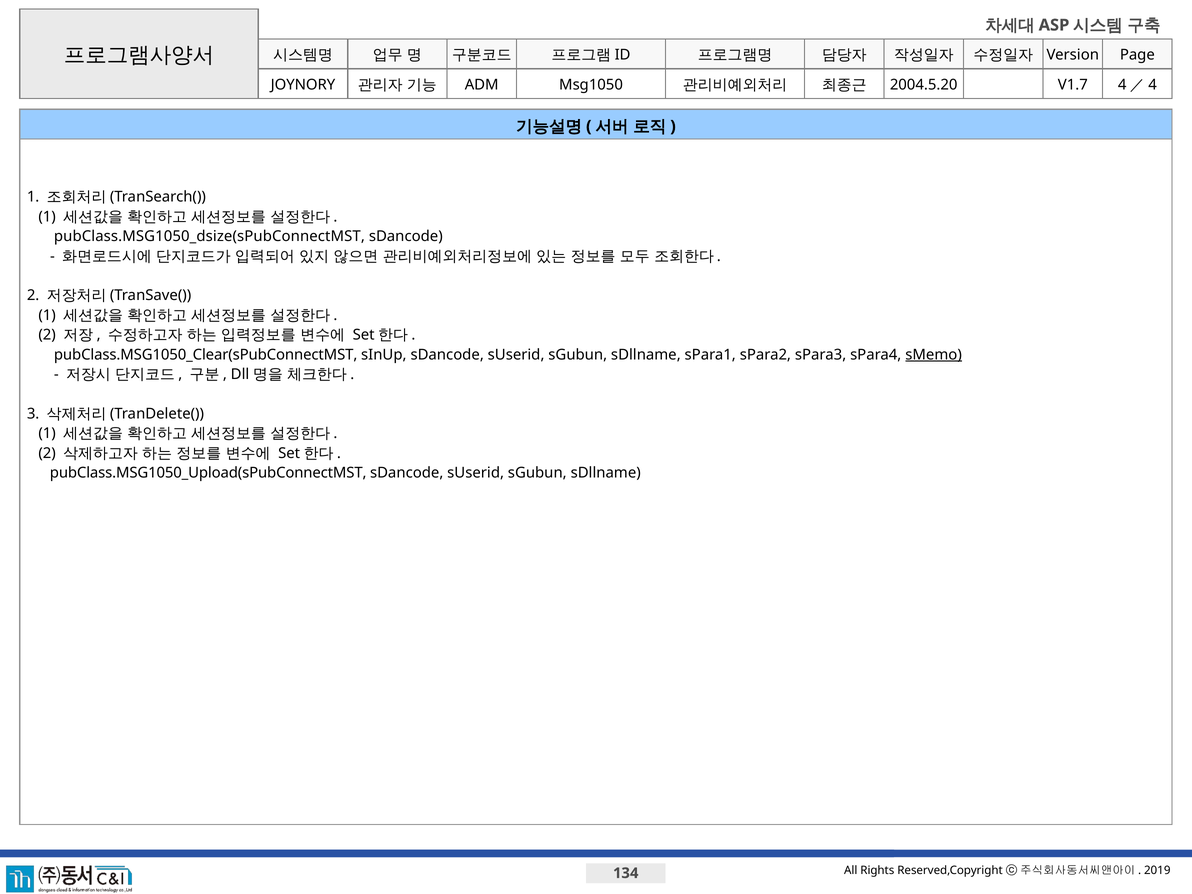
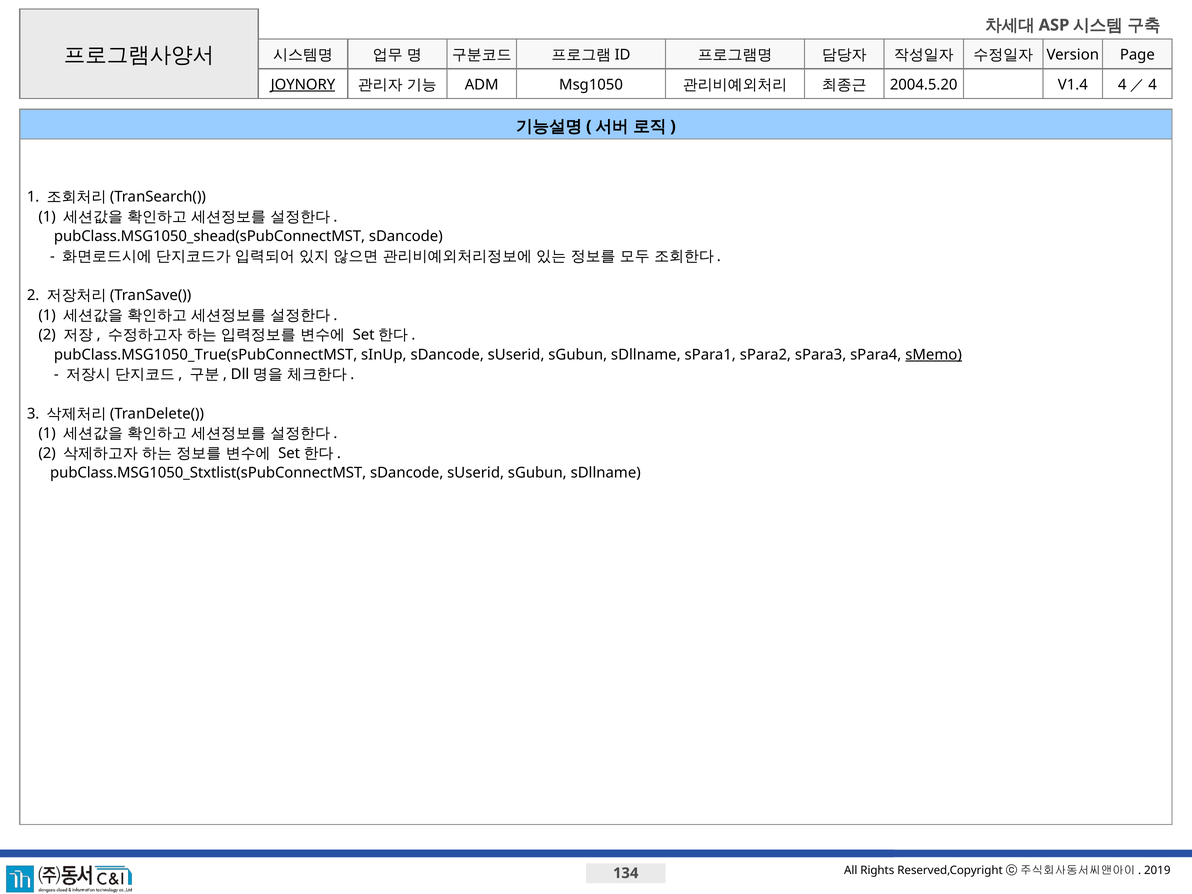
V1.7: V1.7 -> V1.4
JOYNORY underline: none -> present
pubClass.MSG1050_dsize(sPubConnectMST: pubClass.MSG1050_dsize(sPubConnectMST -> pubClass.MSG1050_shead(sPubConnectMST
pubClass.MSG1050_Clear(sPubConnectMST: pubClass.MSG1050_Clear(sPubConnectMST -> pubClass.MSG1050_True(sPubConnectMST
pubClass.MSG1050_Upload(sPubConnectMST: pubClass.MSG1050_Upload(sPubConnectMST -> pubClass.MSG1050_Stxtlist(sPubConnectMST
